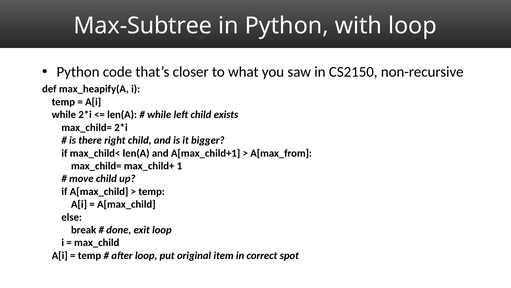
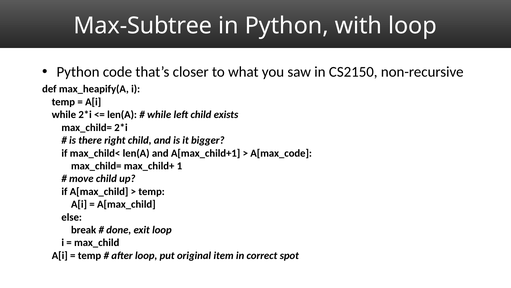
A[max_from: A[max_from -> A[max_code
